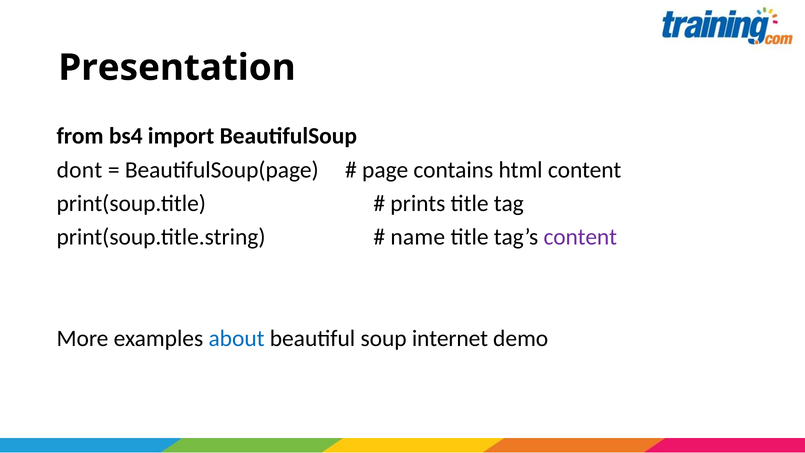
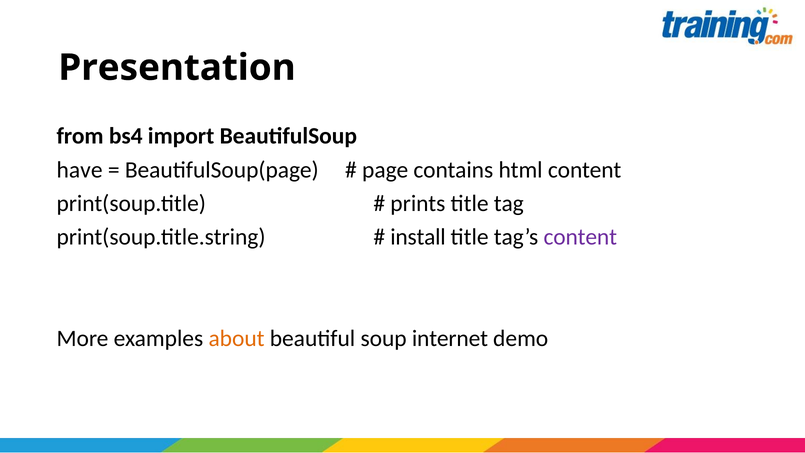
dont: dont -> have
name: name -> install
about colour: blue -> orange
